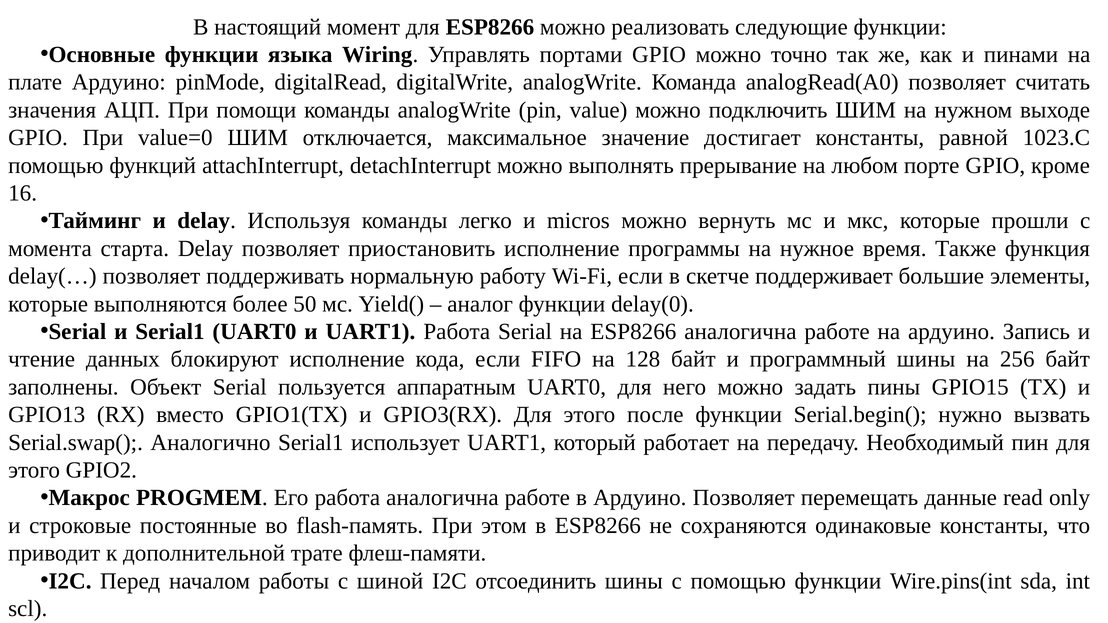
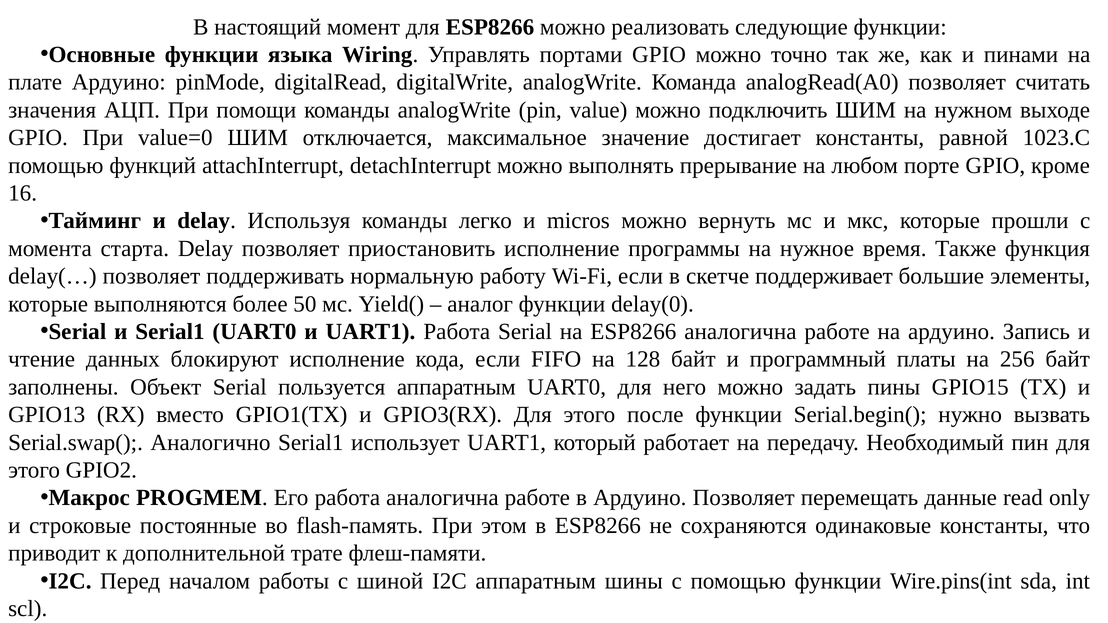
программный шины: шины -> платы
I2C отсоединить: отсоединить -> аппаратным
